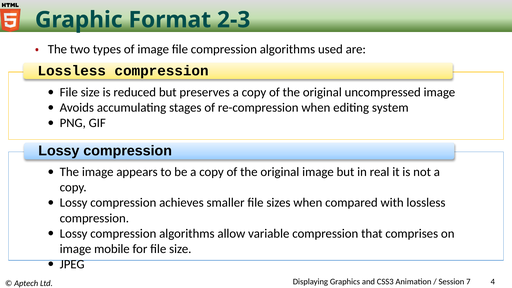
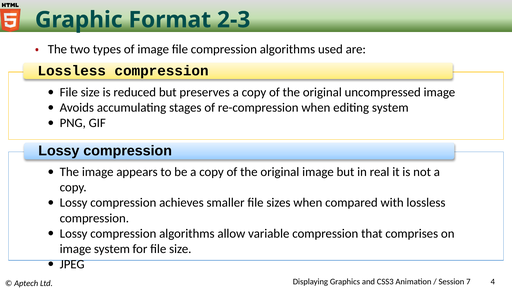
image mobile: mobile -> system
